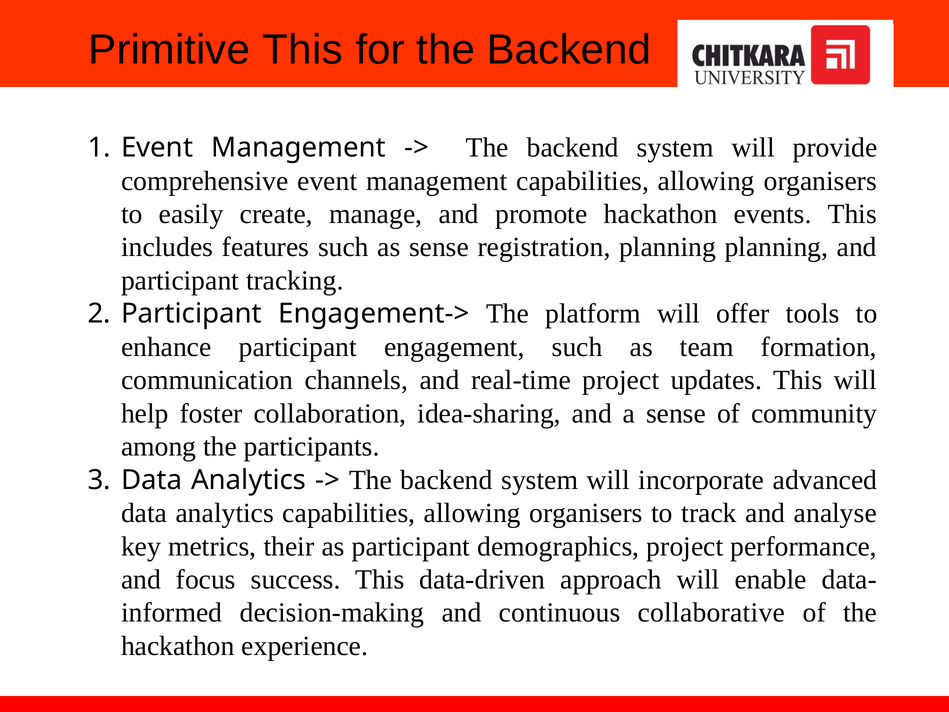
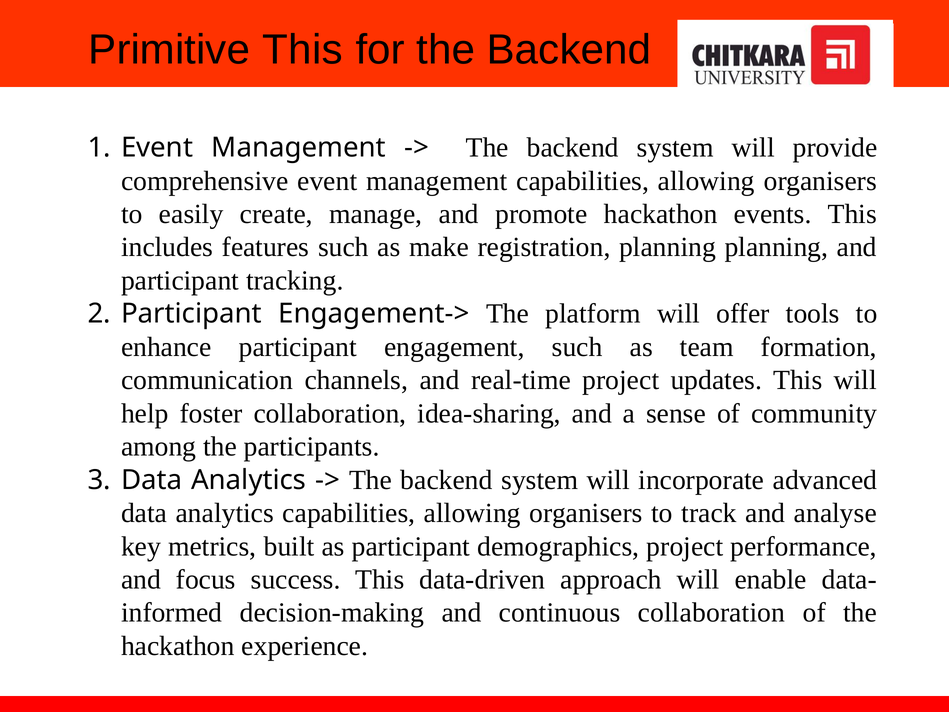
as sense: sense -> make
their: their -> built
continuous collaborative: collaborative -> collaboration
